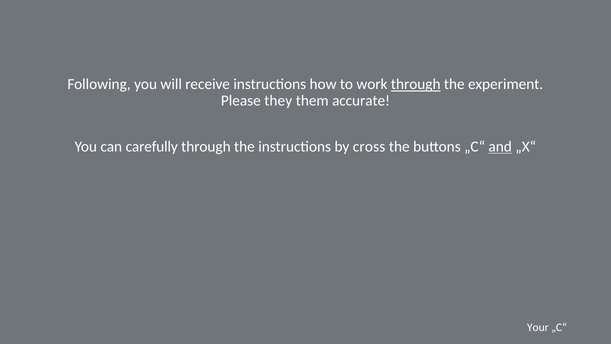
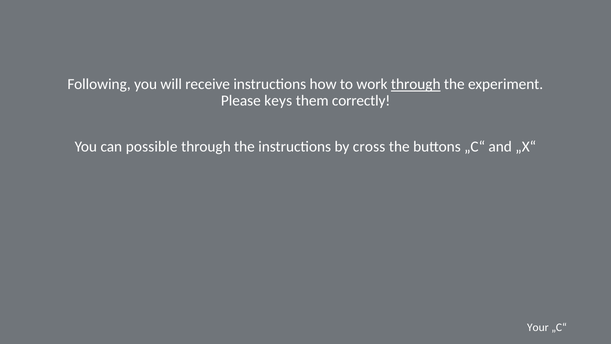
they: they -> keys
accurate: accurate -> correctly
carefully: carefully -> possible
and underline: present -> none
